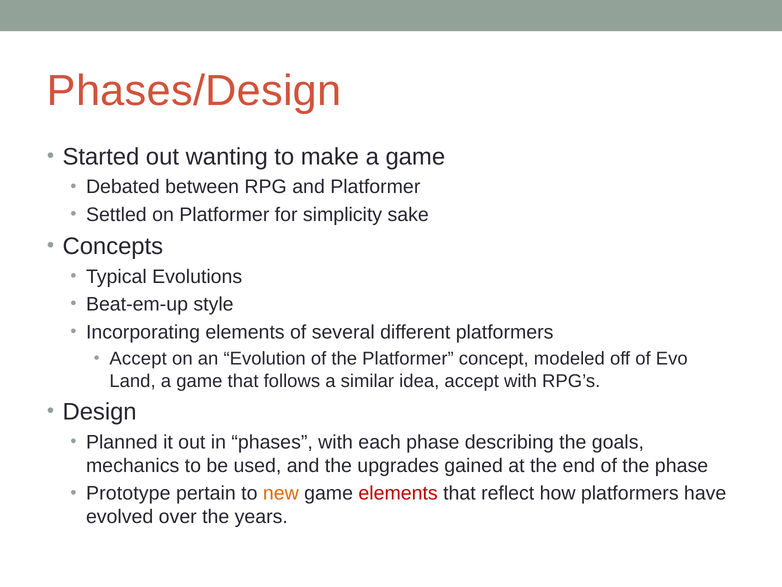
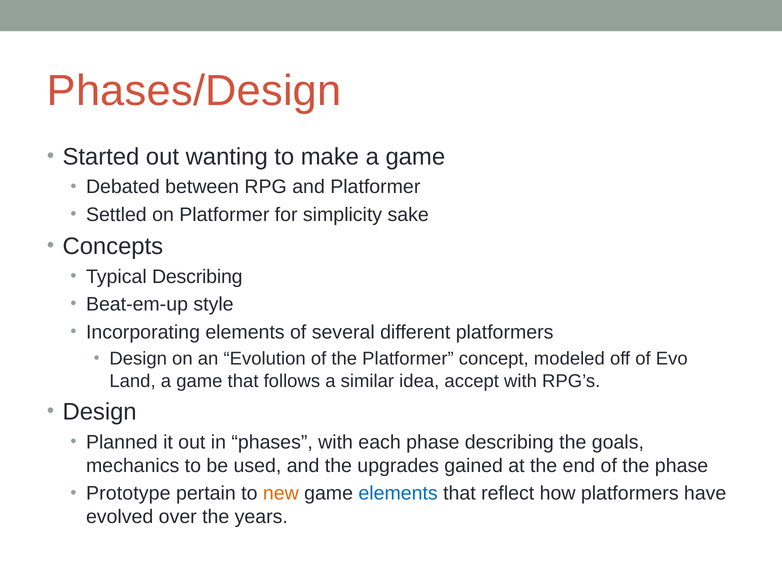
Typical Evolutions: Evolutions -> Describing
Accept at (138, 359): Accept -> Design
elements at (398, 493) colour: red -> blue
